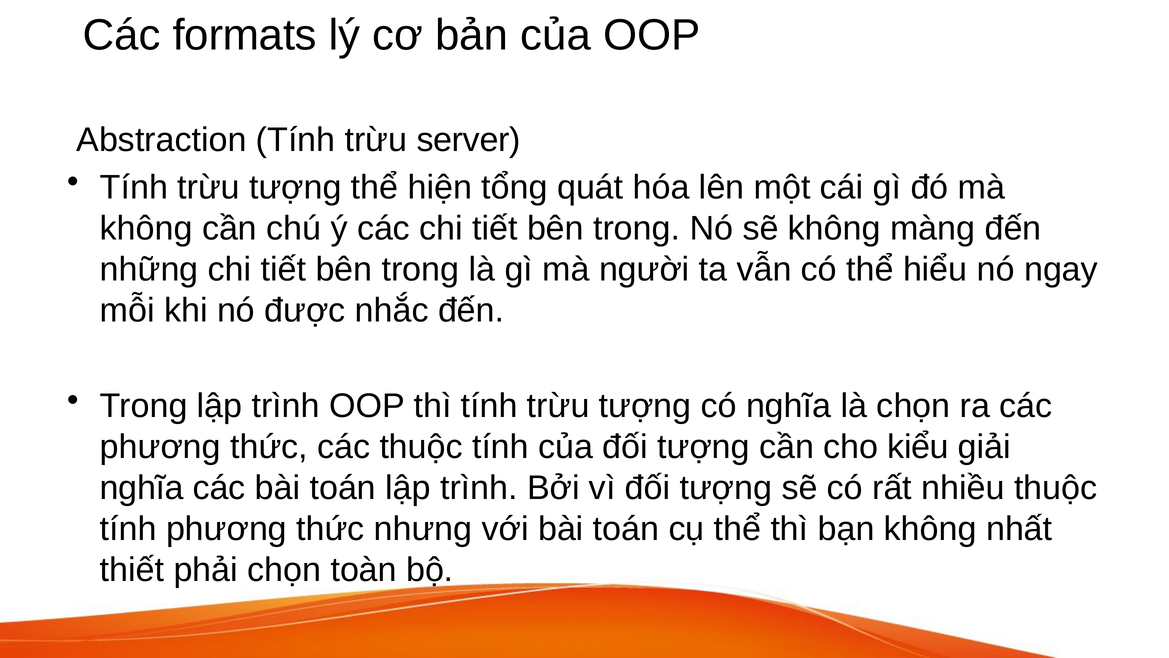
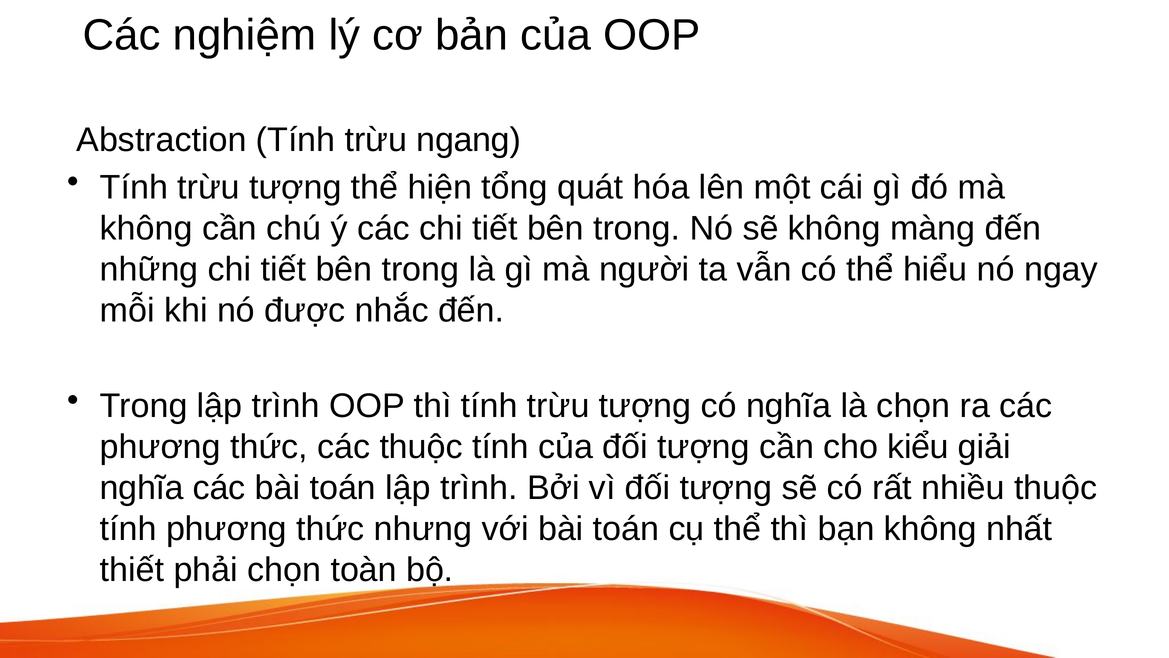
formats: formats -> nghiệm
server: server -> ngang
